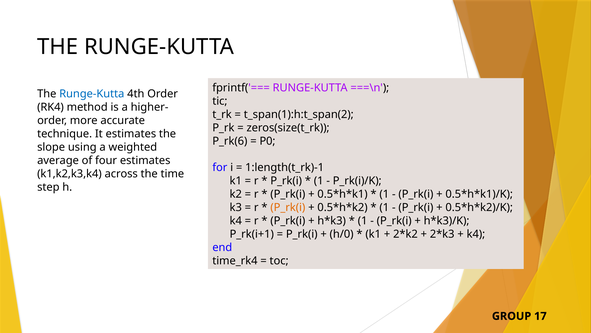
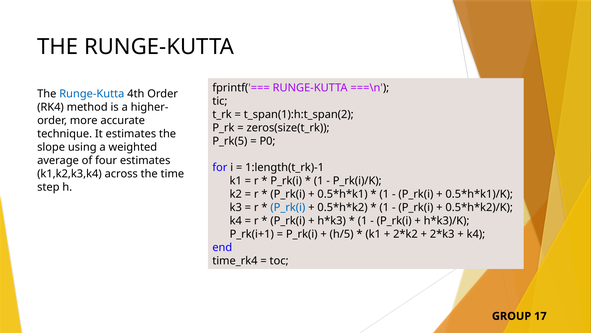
P_rk(6: P_rk(6 -> P_rk(5
P_rk(i at (288, 207) colour: orange -> blue
h/0: h/0 -> h/5
